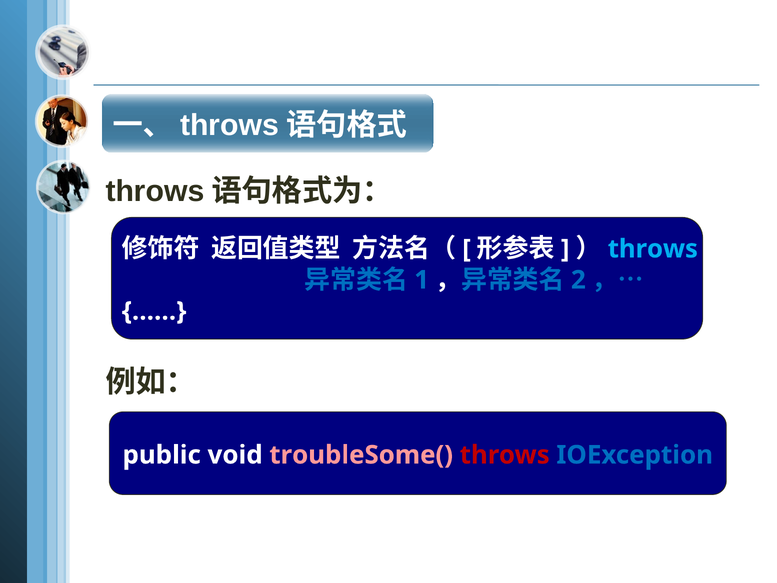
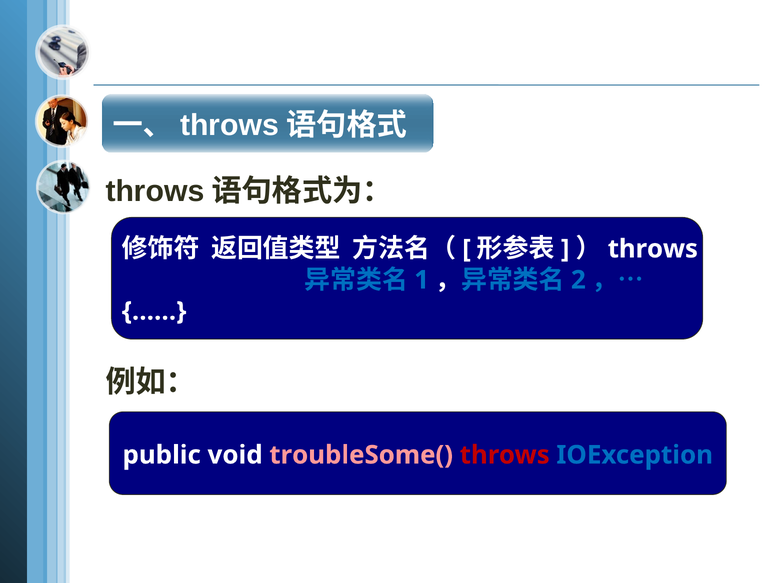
throws at (653, 249) colour: light blue -> white
